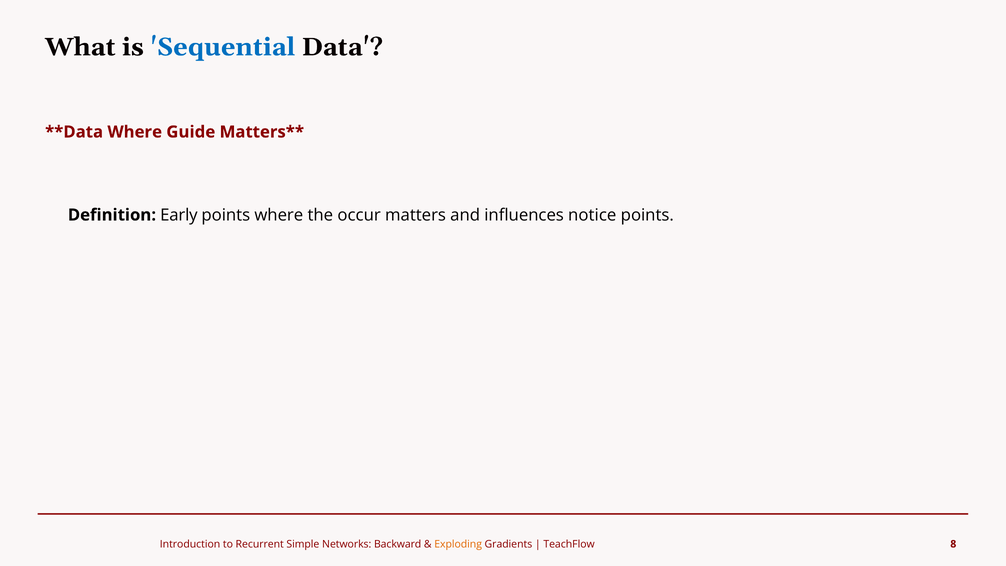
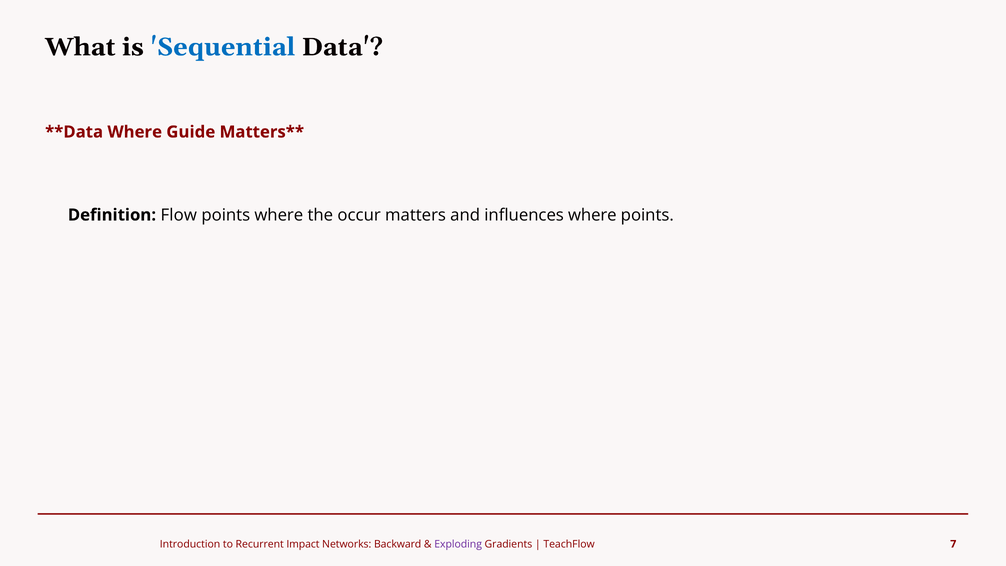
Early: Early -> Flow
influences notice: notice -> where
Simple: Simple -> Impact
Exploding colour: orange -> purple
8: 8 -> 7
